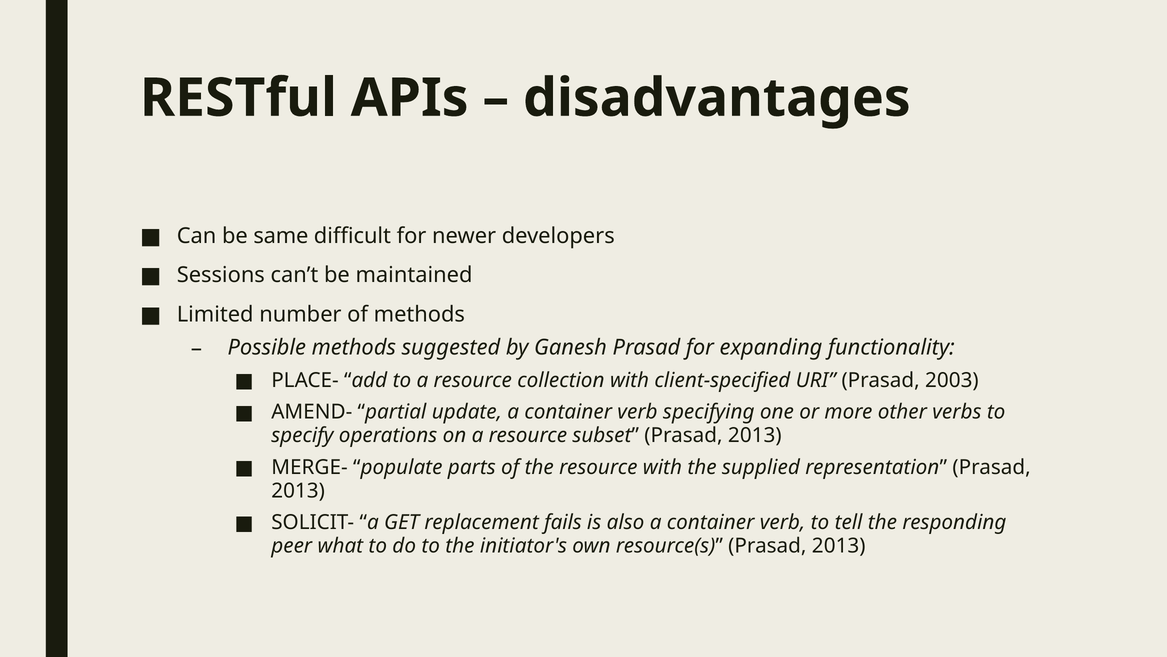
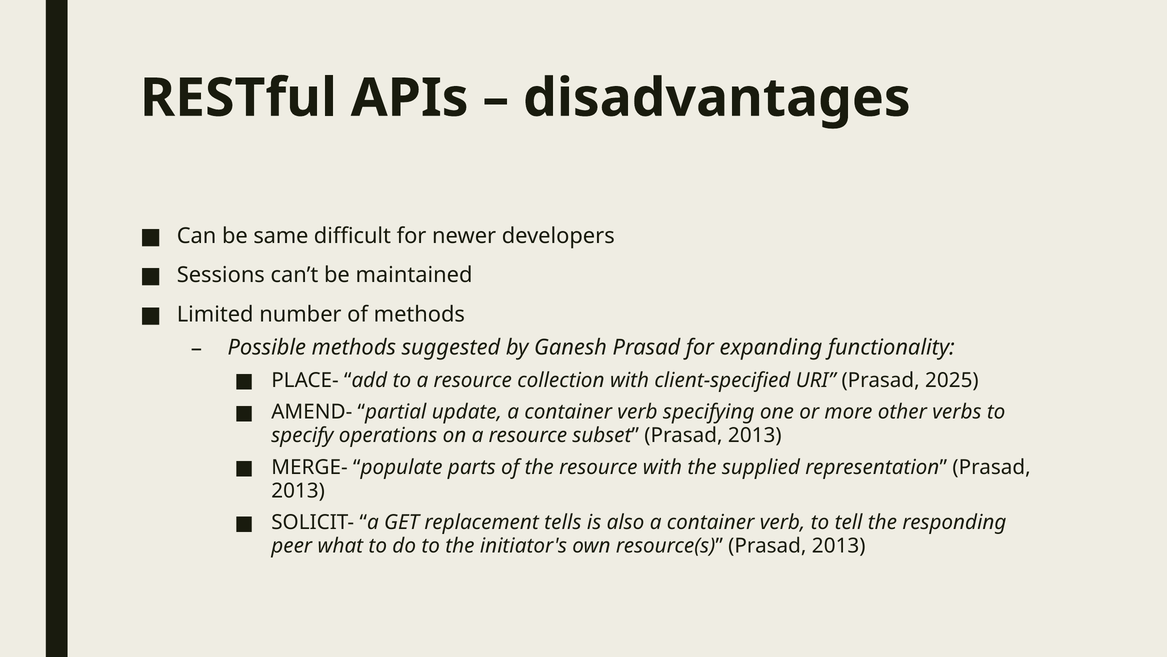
2003: 2003 -> 2025
fails: fails -> tells
